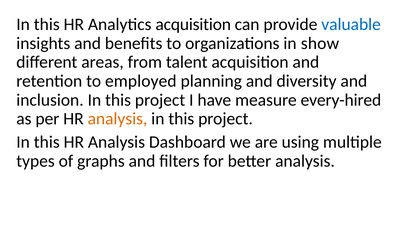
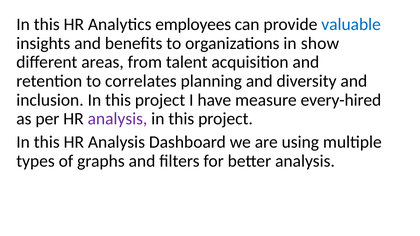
Analytics acquisition: acquisition -> employees
employed: employed -> correlates
analysis at (117, 119) colour: orange -> purple
